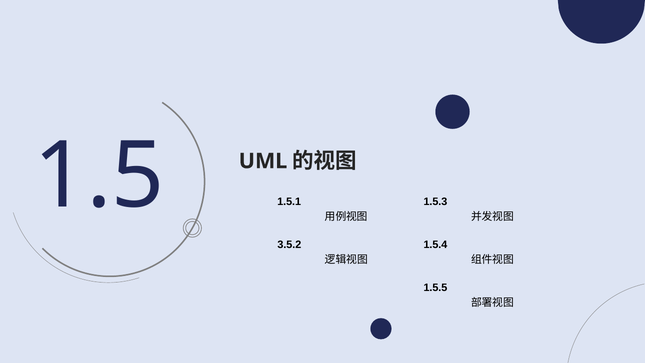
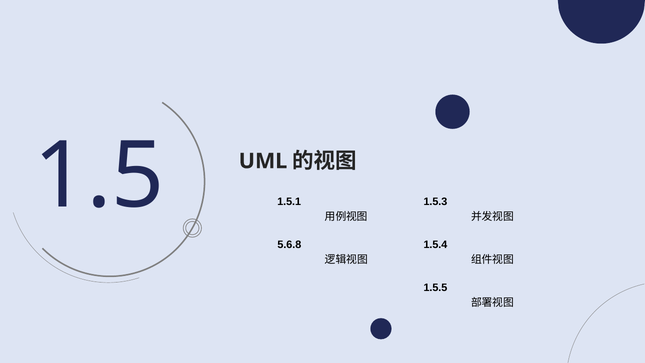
3.5.2: 3.5.2 -> 5.6.8
